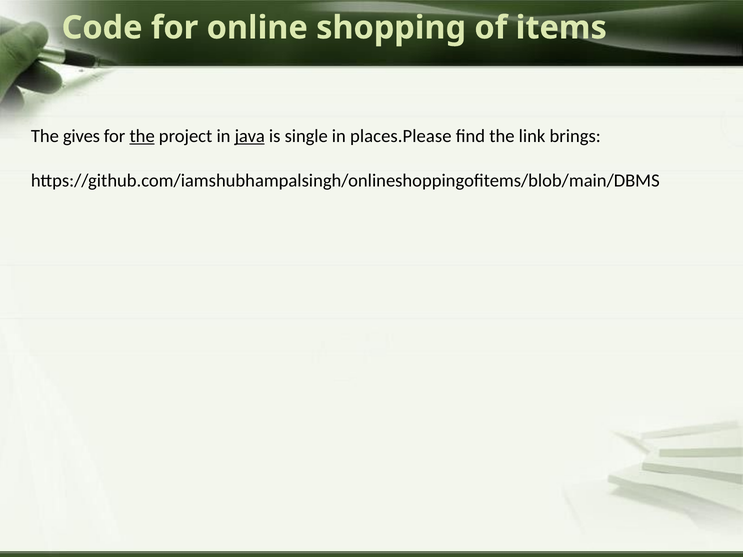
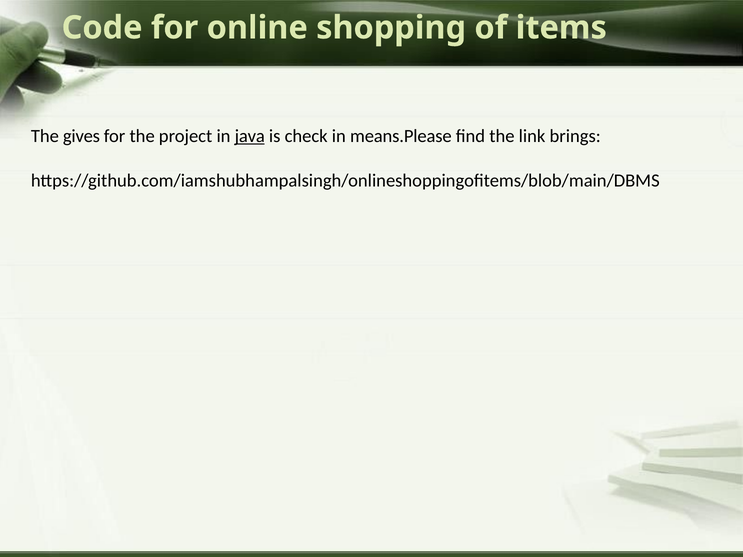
the at (142, 136) underline: present -> none
single: single -> check
places.Please: places.Please -> means.Please
